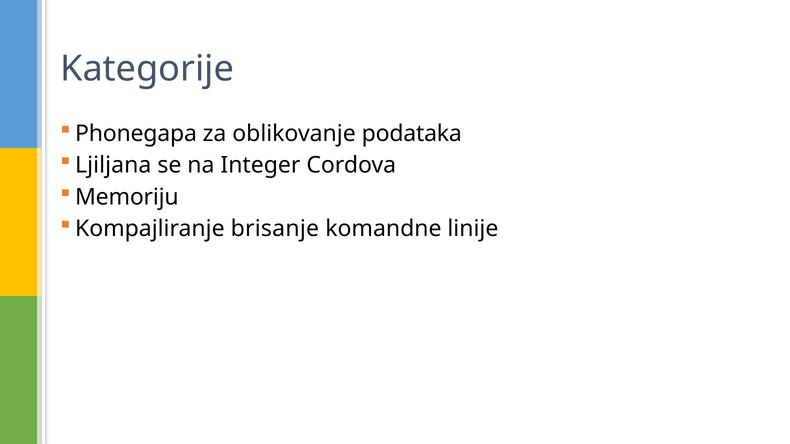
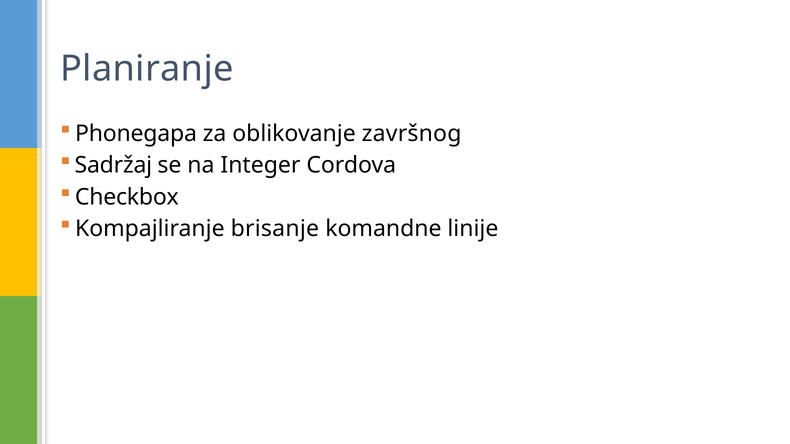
Kategorije: Kategorije -> Planiranje
podataka: podataka -> završnog
Ljiljana: Ljiljana -> Sadržaj
Memoriju: Memoriju -> Checkbox
